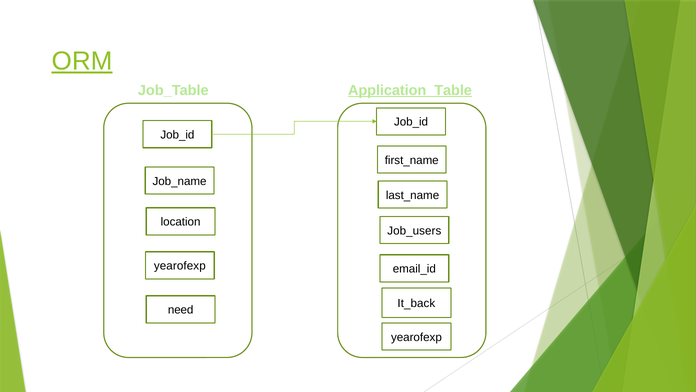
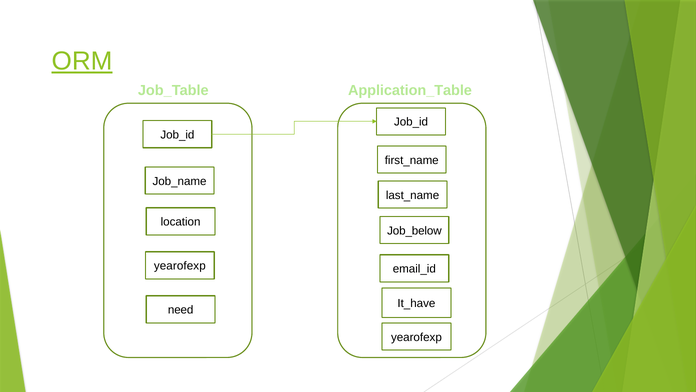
Application_Table underline: present -> none
Job_users: Job_users -> Job_below
It_back: It_back -> It_have
